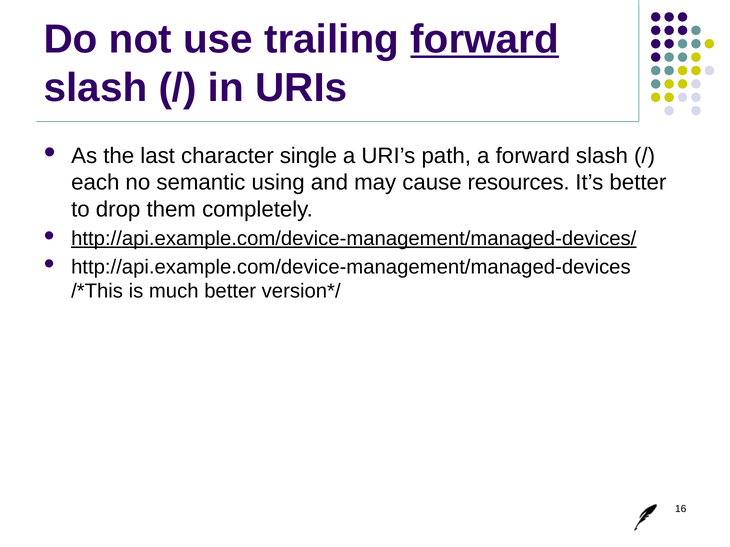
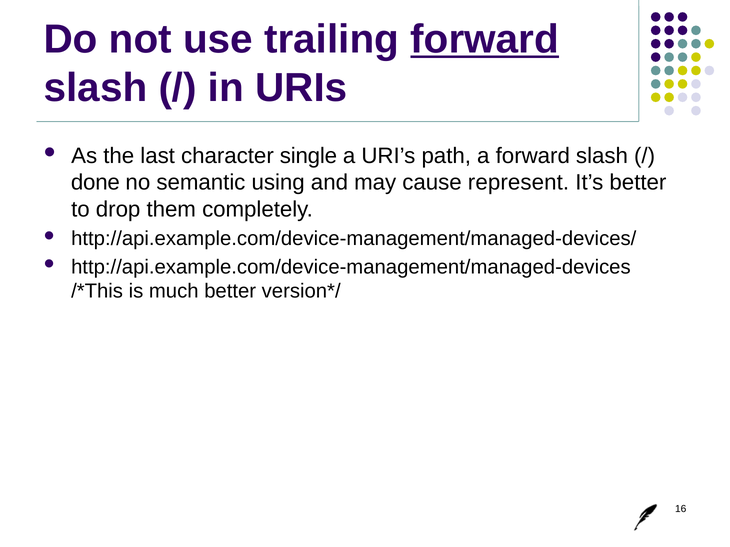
each: each -> done
resources: resources -> represent
http://api.example.com/device-management/managed-devices/ underline: present -> none
